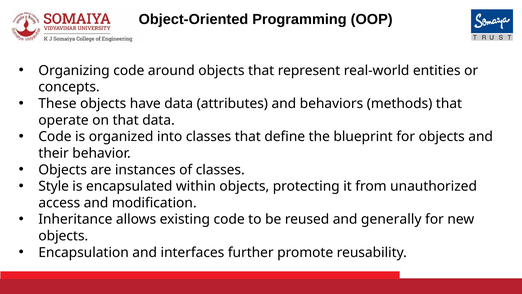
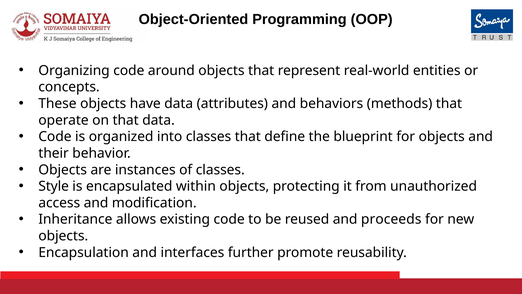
generally: generally -> proceeds
